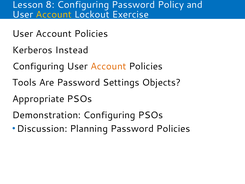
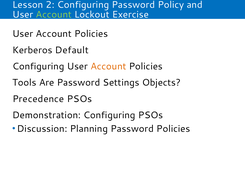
8: 8 -> 2
Account at (54, 15) colour: yellow -> light green
Instead: Instead -> Default
Appropriate: Appropriate -> Precedence
